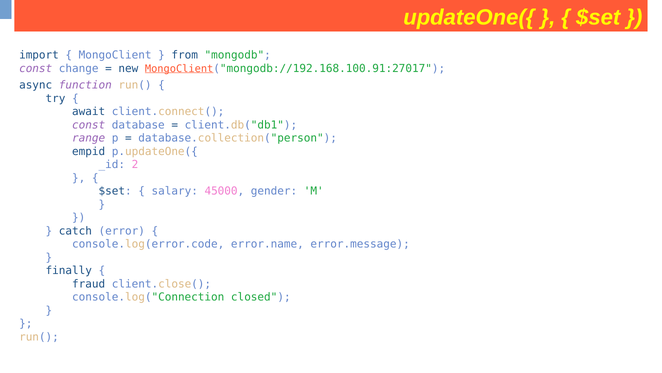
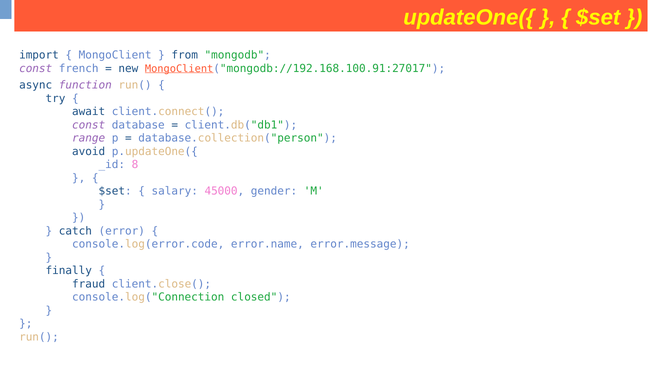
change: change -> french
empid: empid -> avoid
2: 2 -> 8
